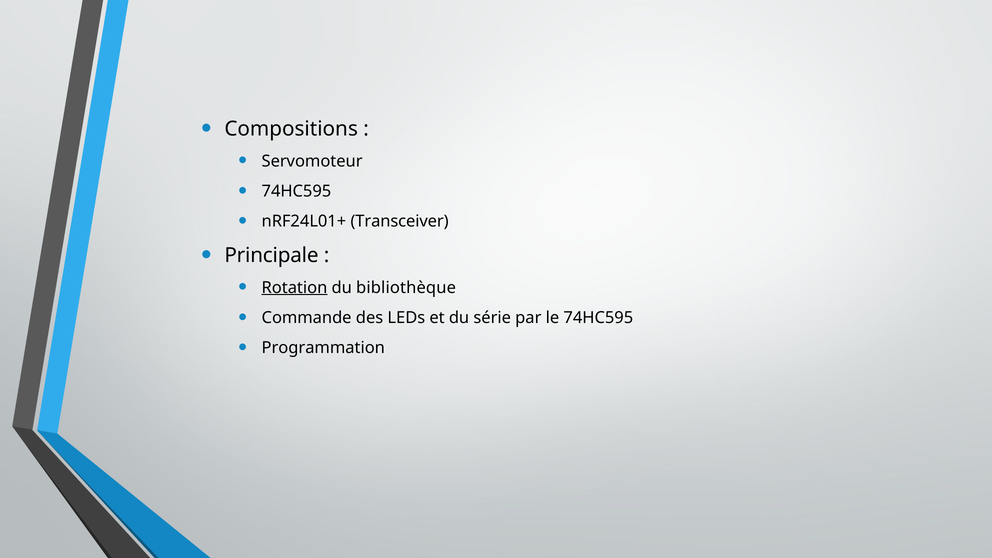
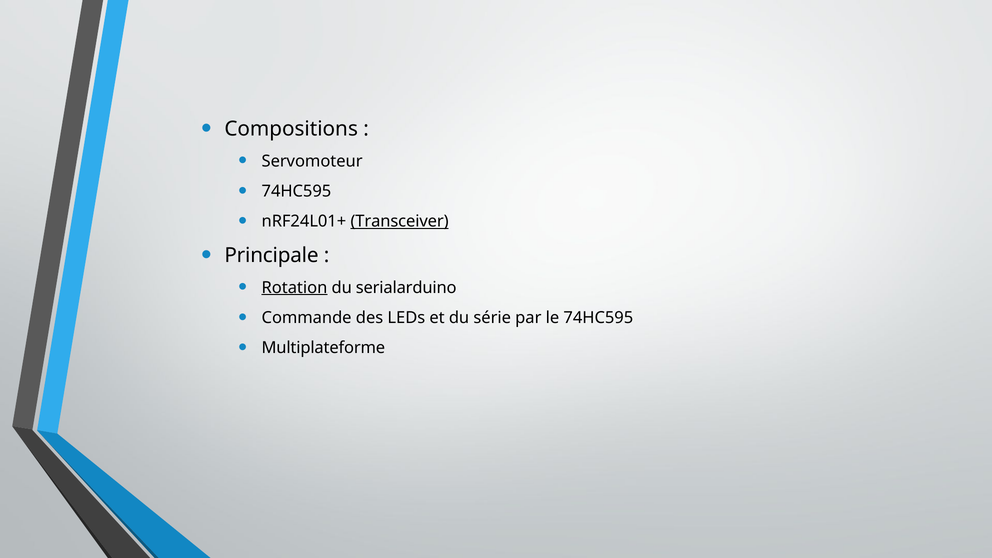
Transceiver underline: none -> present
bibliothèque: bibliothèque -> serialarduino
Programmation: Programmation -> Multiplateforme
